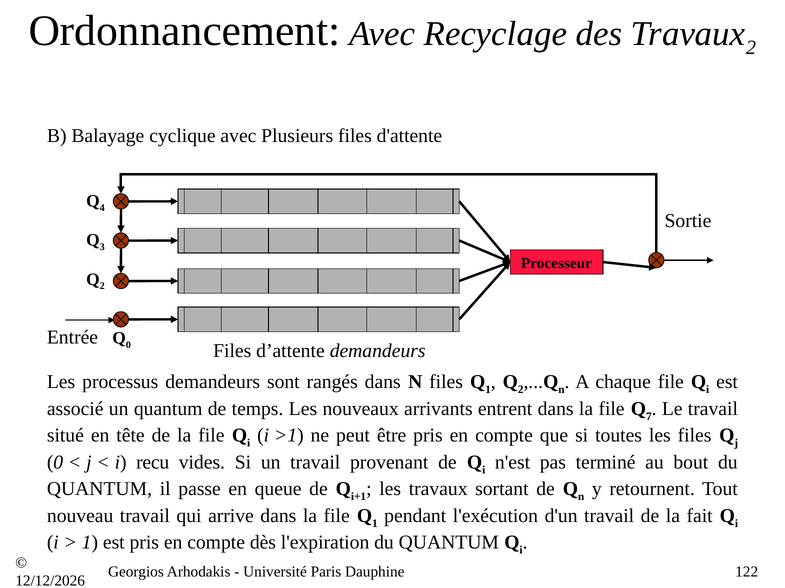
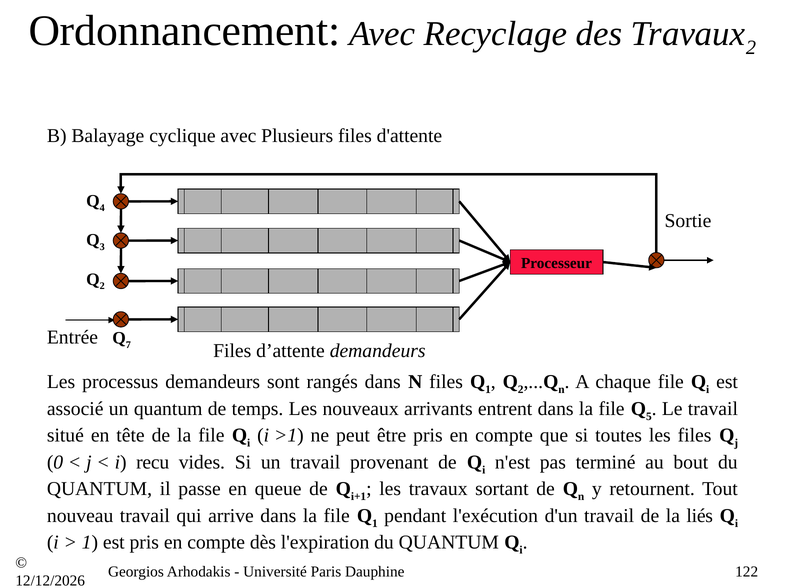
0 at (128, 345): 0 -> 7
7: 7 -> 5
fait: fait -> liés
